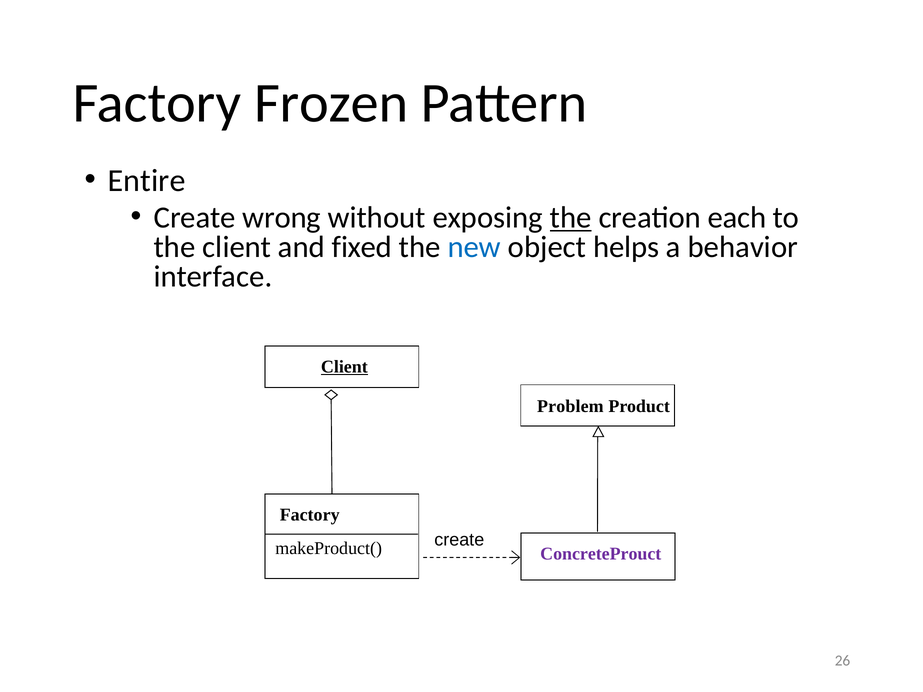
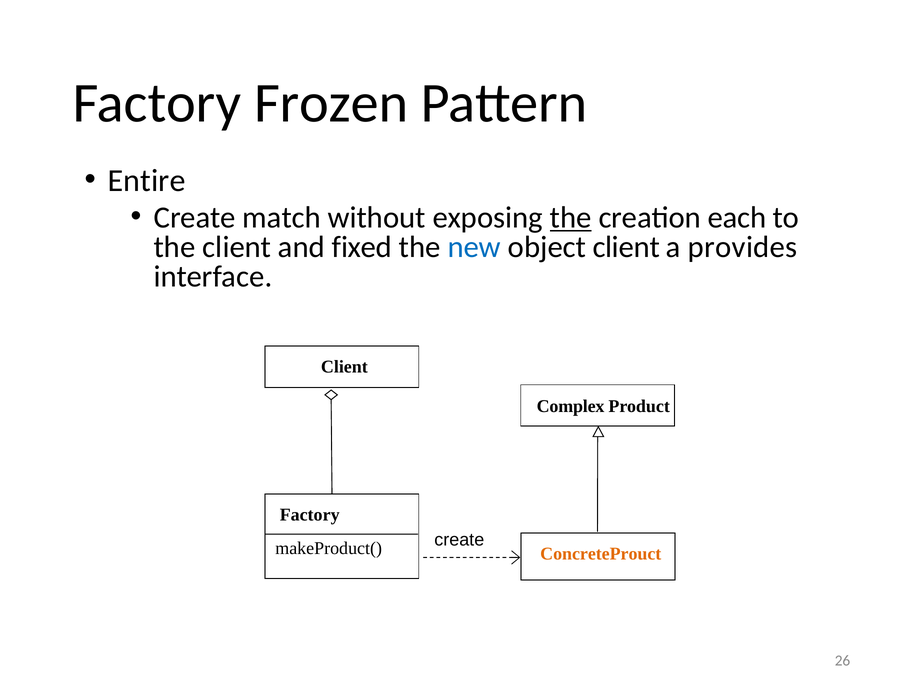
wrong: wrong -> match
object helps: helps -> client
behavior: behavior -> provides
Client at (344, 367) underline: present -> none
Problem: Problem -> Complex
ConcreteProuct colour: purple -> orange
